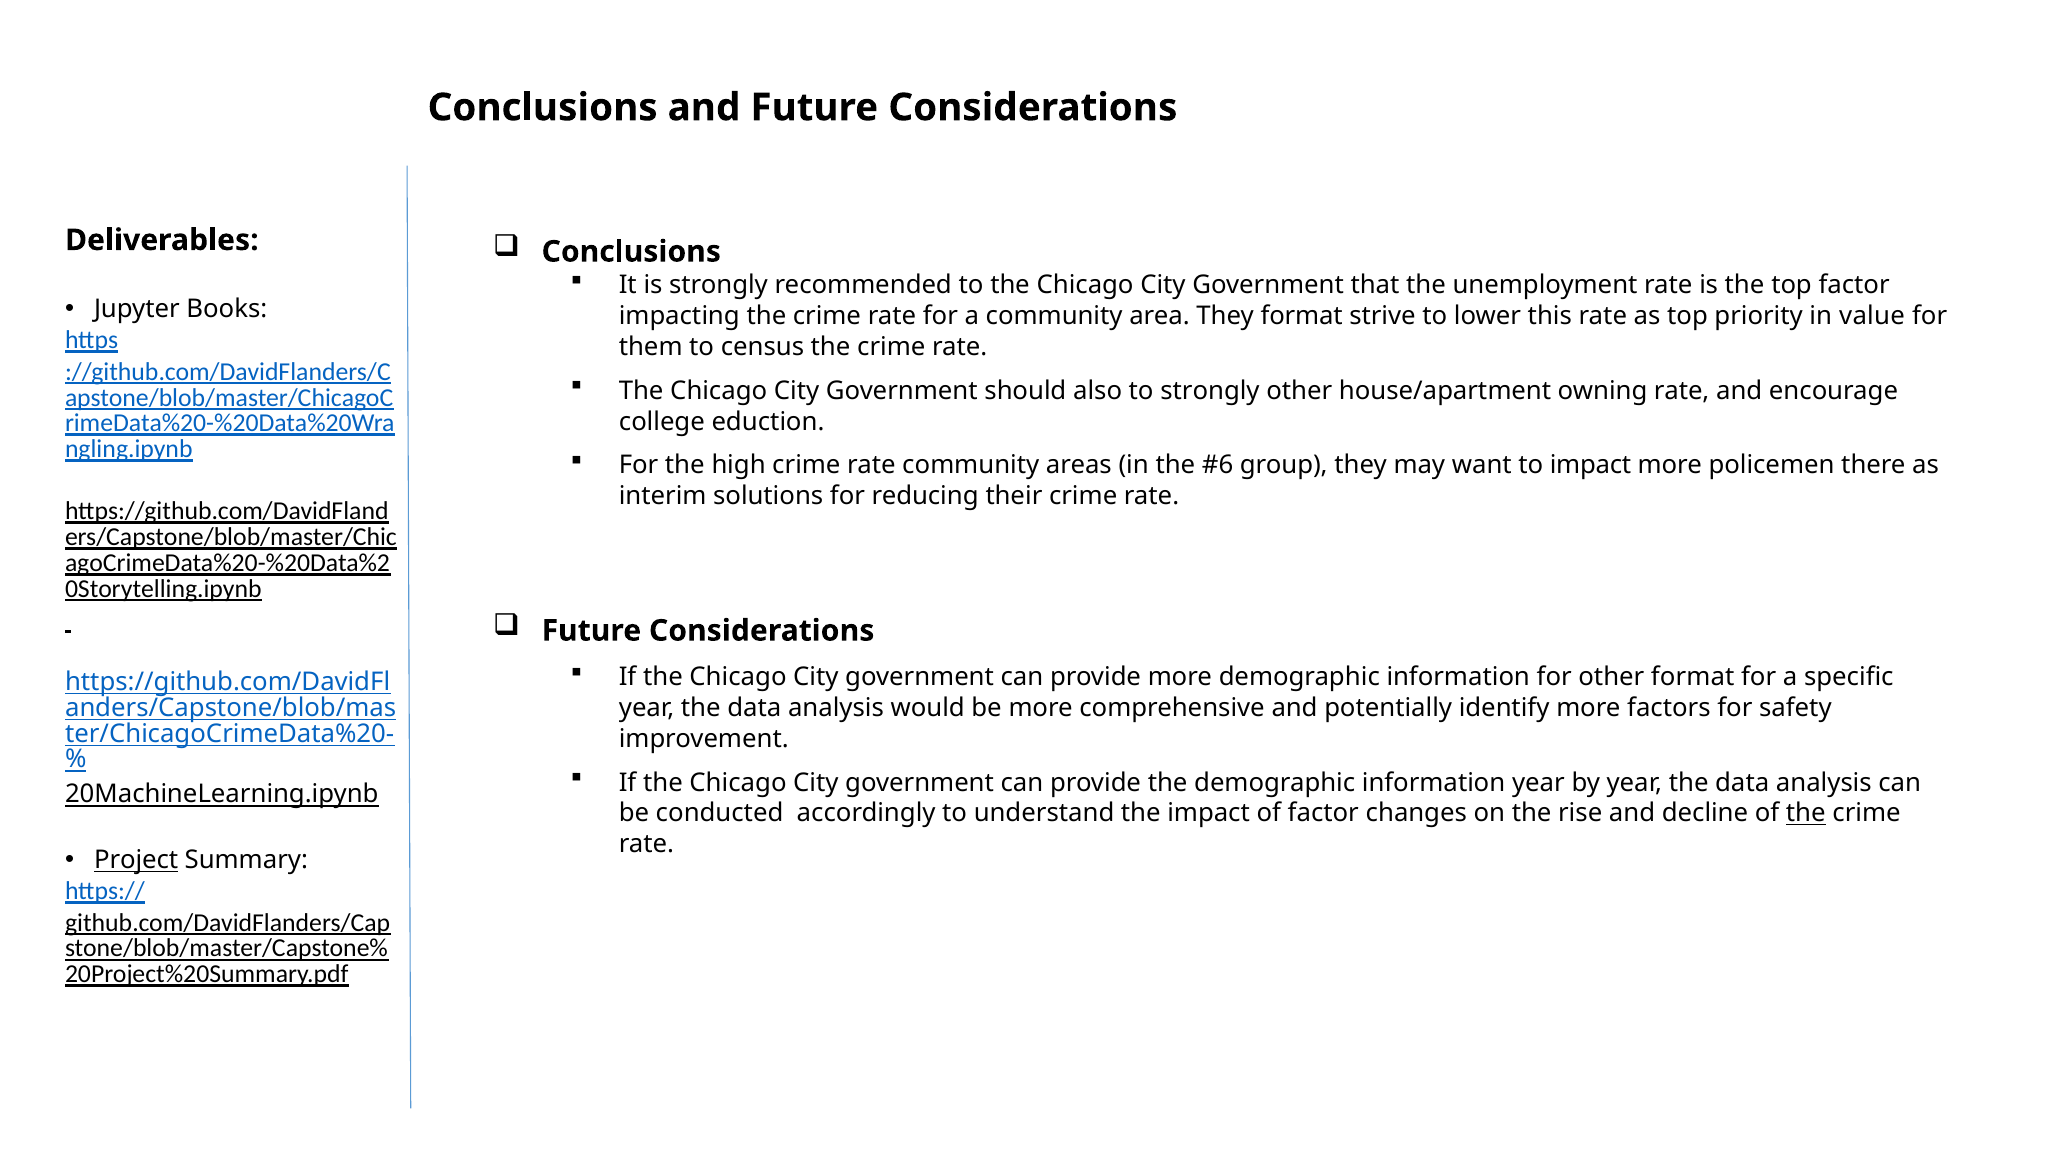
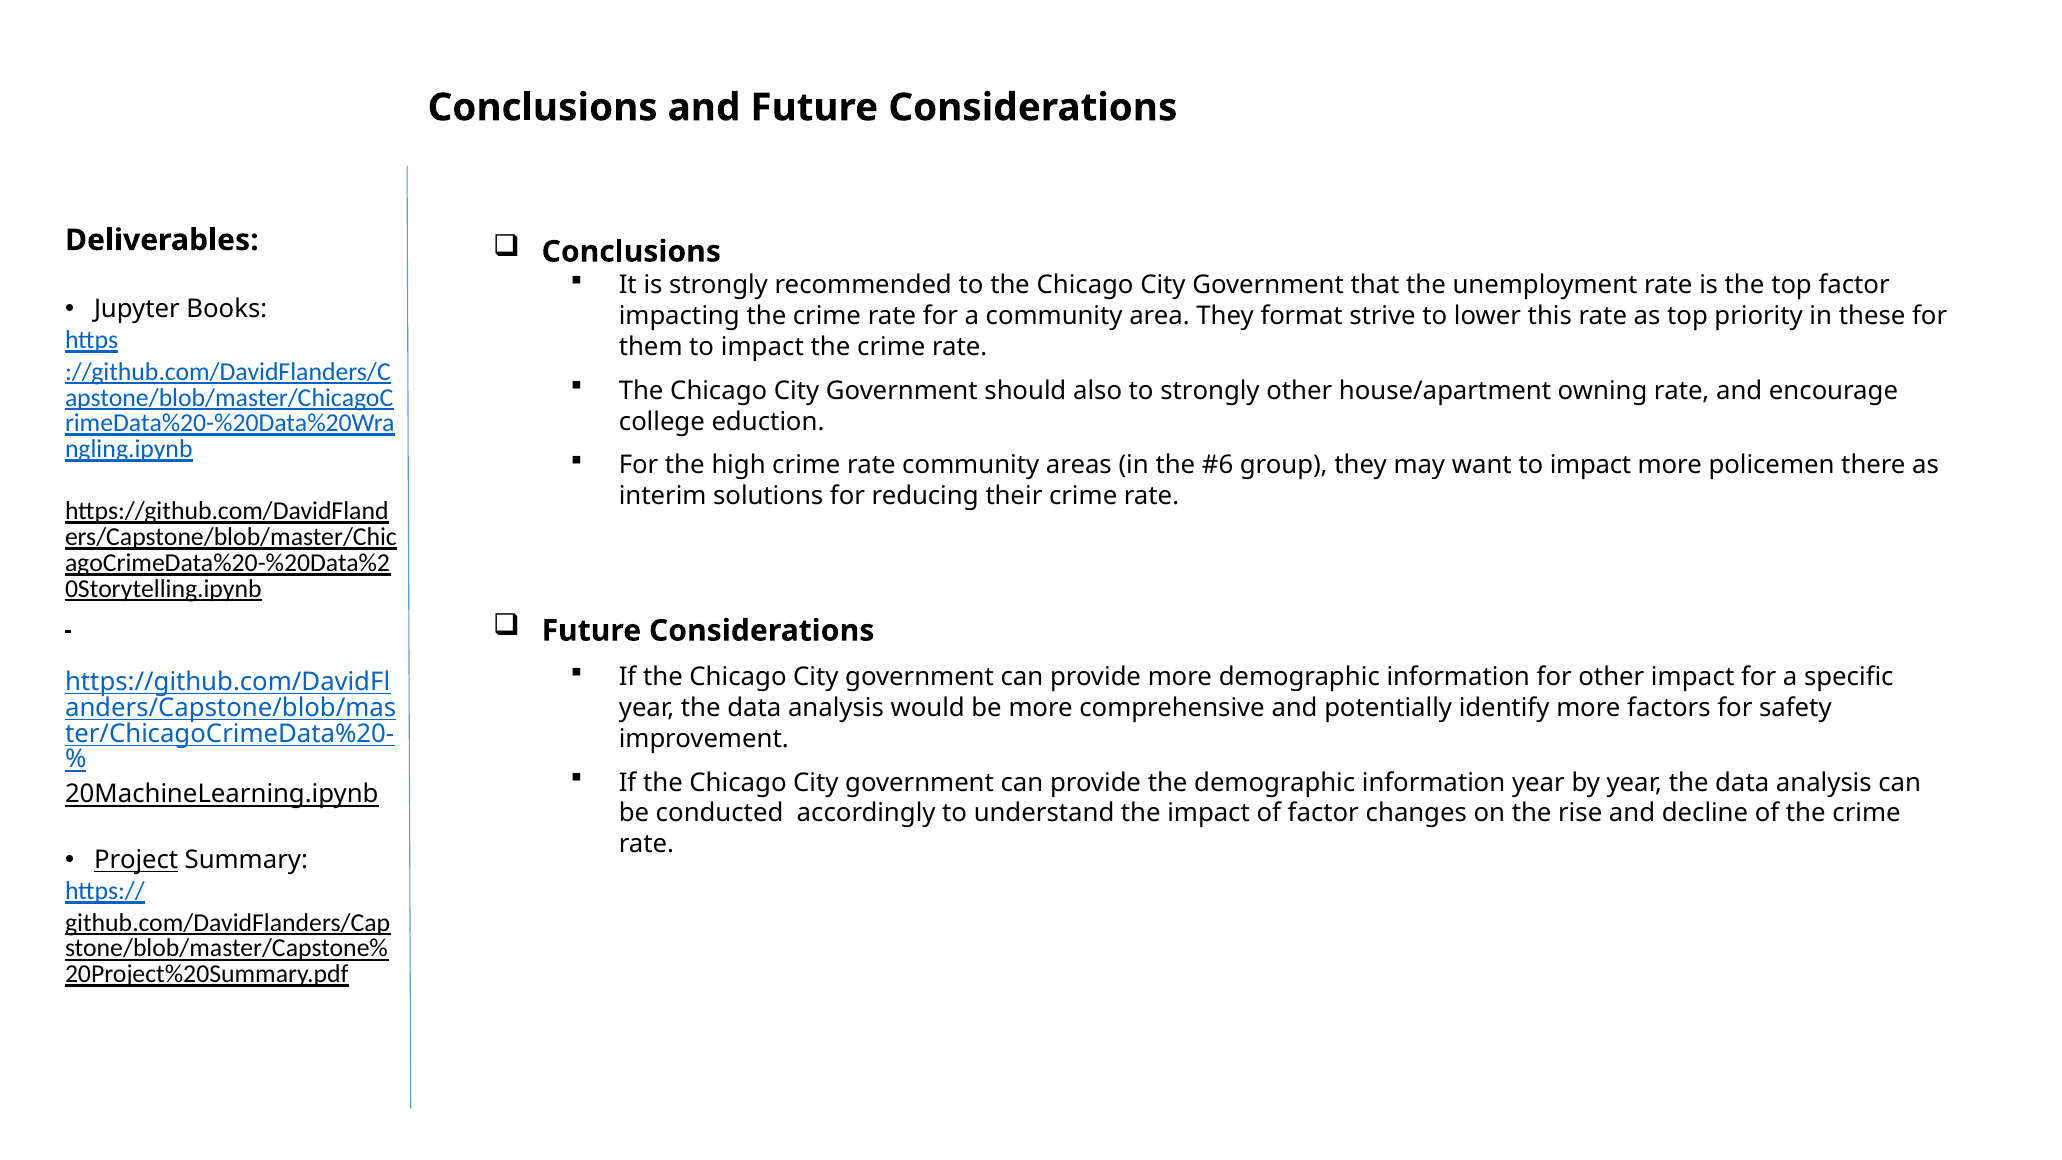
value: value -> these
them to census: census -> impact
other format: format -> impact
the at (1806, 813) underline: present -> none
